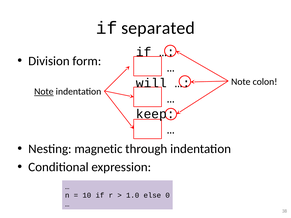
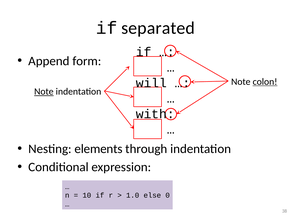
Division: Division -> Append
colon underline: none -> present
keep: keep -> with
magnetic: magnetic -> elements
